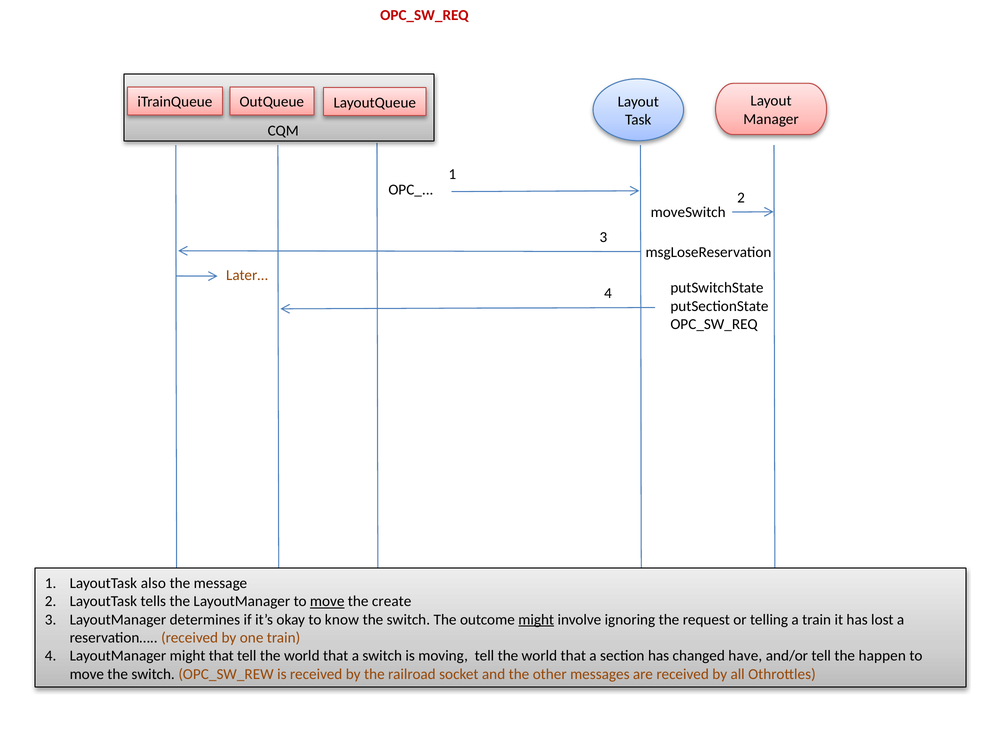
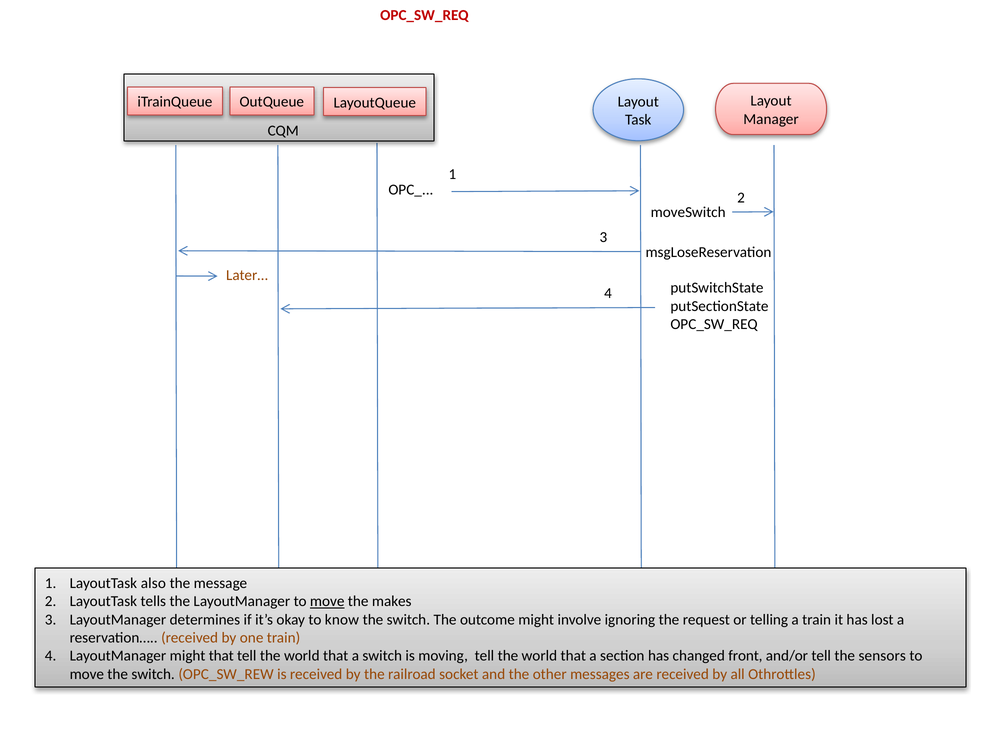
create: create -> makes
might at (536, 619) underline: present -> none
have: have -> front
happen: happen -> sensors
